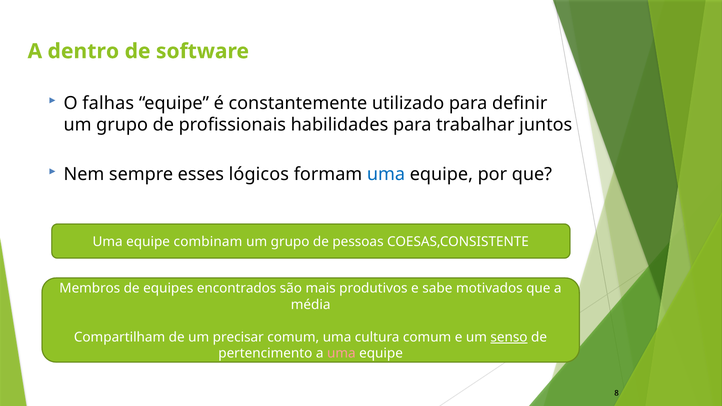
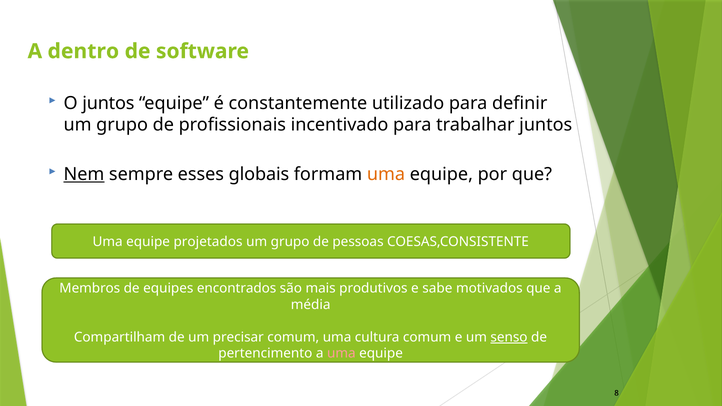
O falhas: falhas -> juntos
habilidades: habilidades -> incentivado
Nem underline: none -> present
lógicos: lógicos -> globais
uma at (386, 174) colour: blue -> orange
combinam: combinam -> projetados
